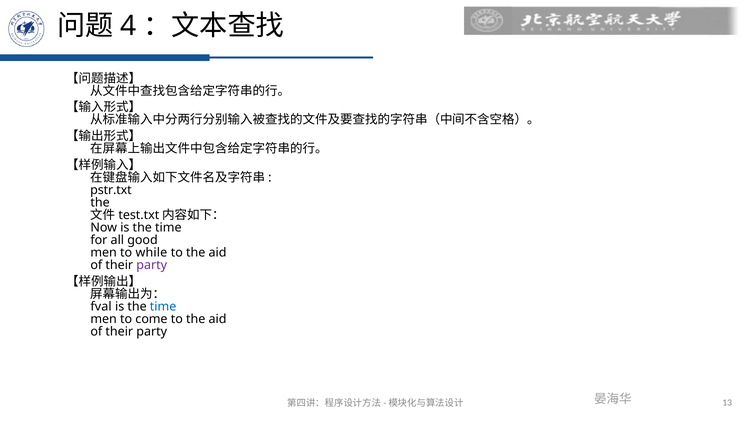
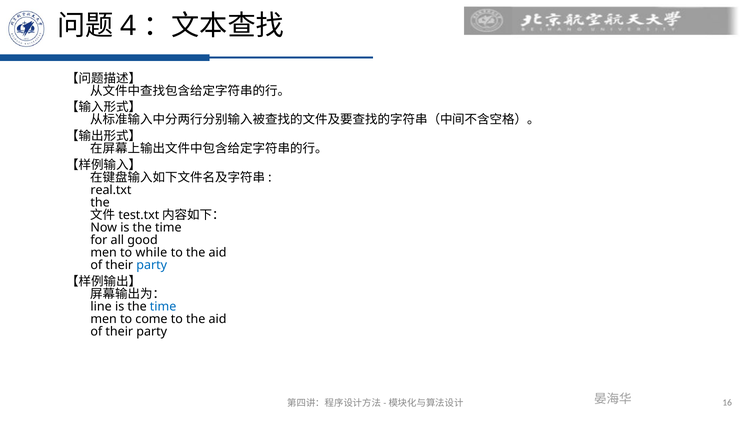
pstr.txt: pstr.txt -> real.txt
party at (152, 265) colour: purple -> blue
fval: fval -> line
13: 13 -> 16
